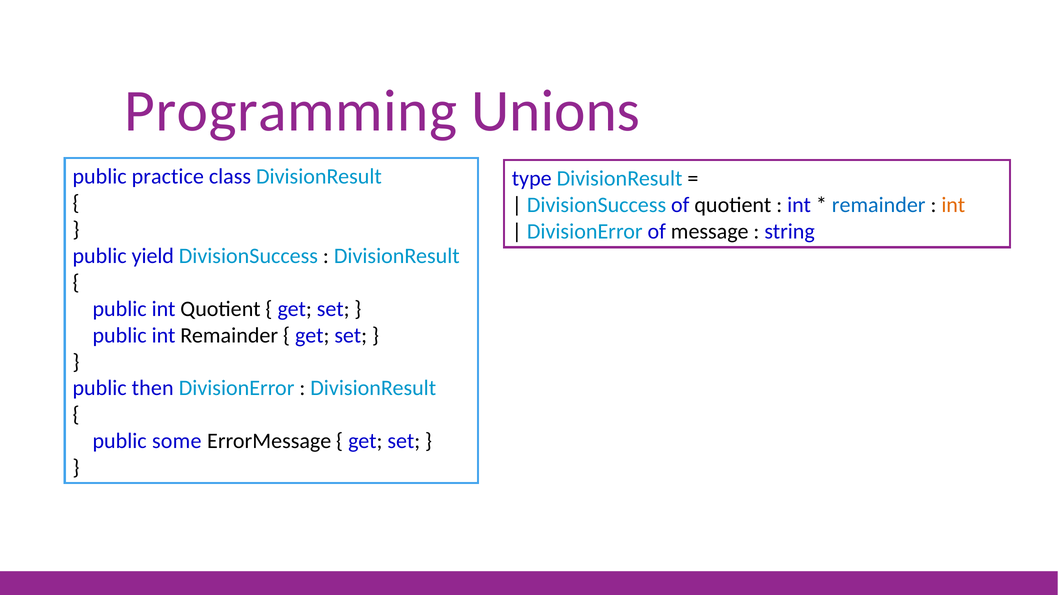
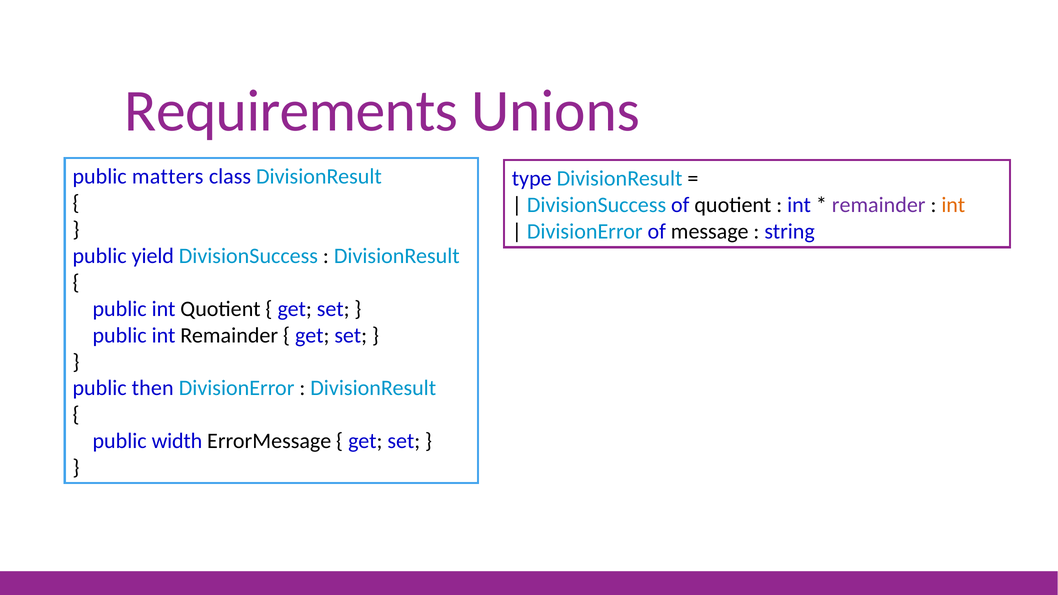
Programming: Programming -> Requirements
practice: practice -> matters
remainder at (879, 205) colour: blue -> purple
some: some -> width
